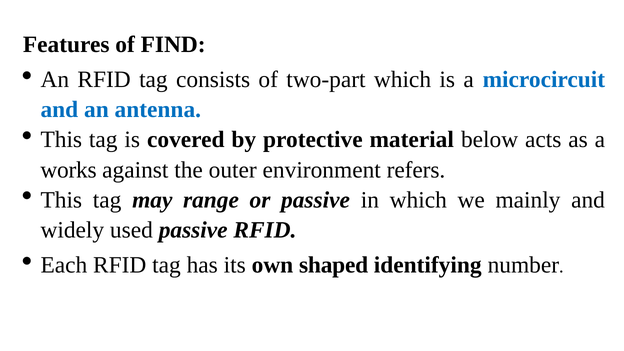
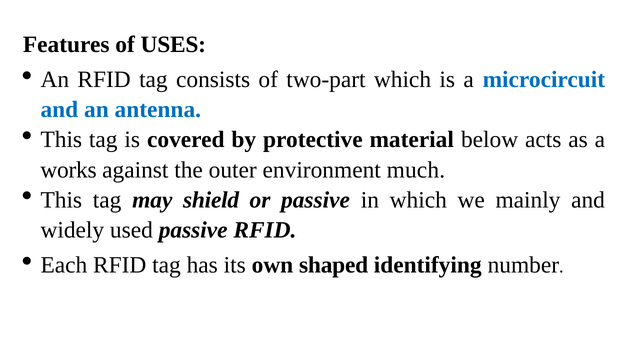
FIND: FIND -> USES
refers: refers -> much
range: range -> shield
